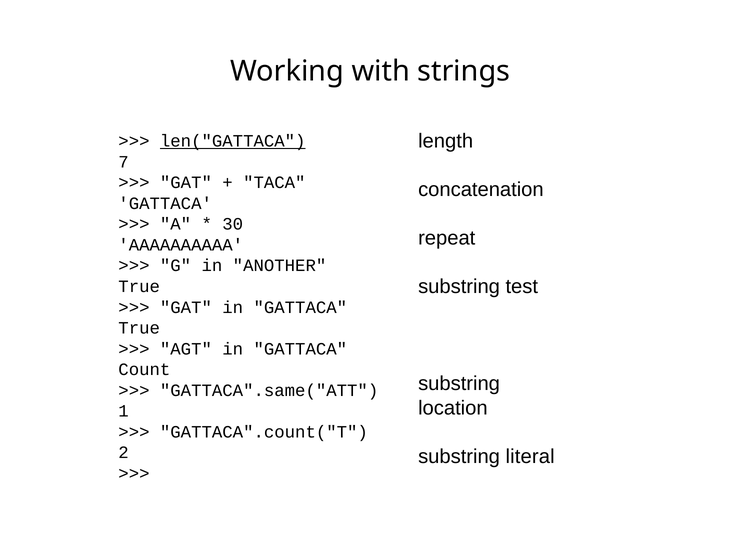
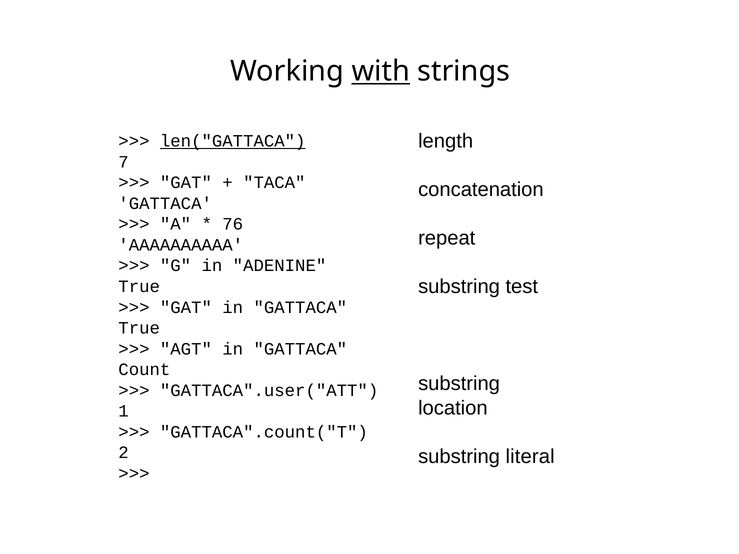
with underline: none -> present
30: 30 -> 76
ANOTHER: ANOTHER -> ADENINE
GATTACA".same("ATT: GATTACA".same("ATT -> GATTACA".user("ATT
